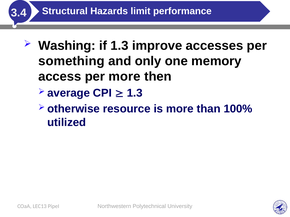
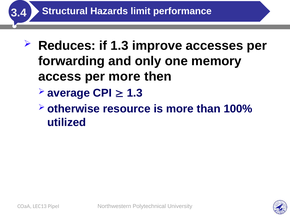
Washing: Washing -> Reduces
something: something -> forwarding
